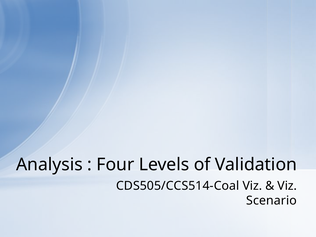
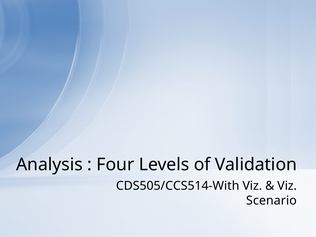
CDS505/CCS514-Coal: CDS505/CCS514-Coal -> CDS505/CCS514-With
